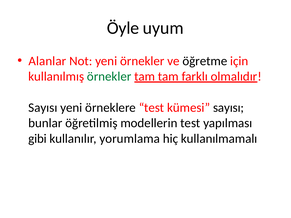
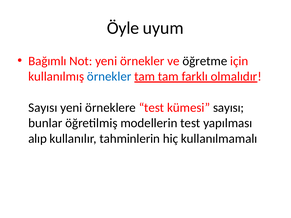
Alanlar: Alanlar -> Bağımlı
örnekler at (109, 77) colour: green -> blue
gibi: gibi -> alıp
yorumlama: yorumlama -> tahminlerin
